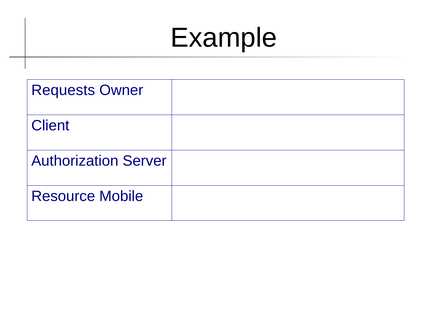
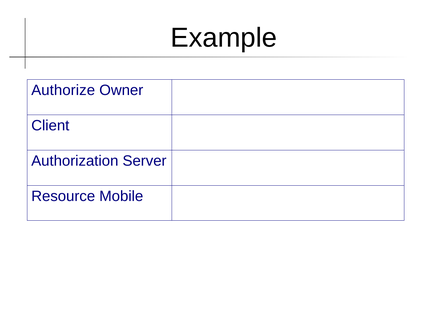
Requests: Requests -> Authorize
